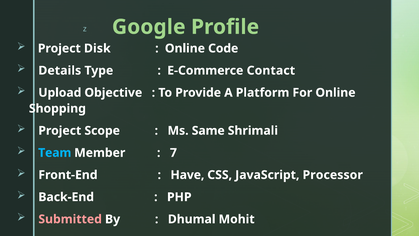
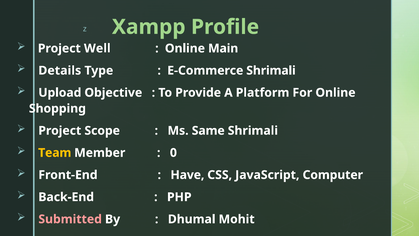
Google: Google -> Xampp
Disk: Disk -> Well
Code: Code -> Main
E-Commerce Contact: Contact -> Shrimali
Team colour: light blue -> yellow
7: 7 -> 0
Processor: Processor -> Computer
